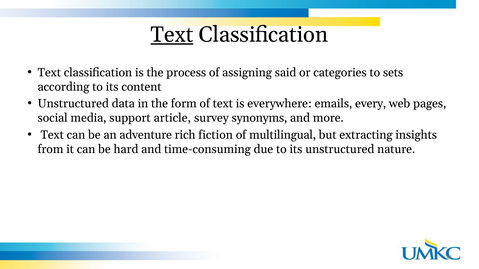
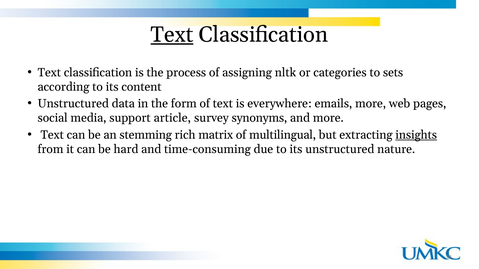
said: said -> nltk
emails every: every -> more
adventure: adventure -> stemming
fiction: fiction -> matrix
insights underline: none -> present
